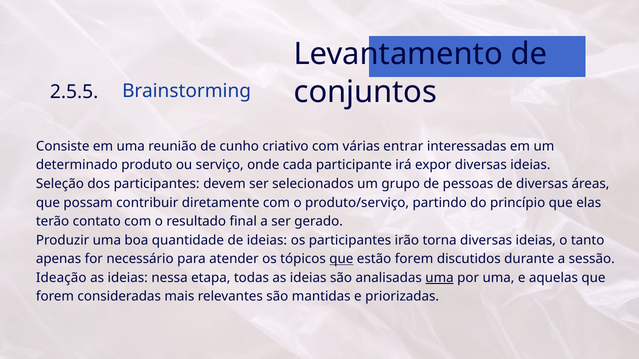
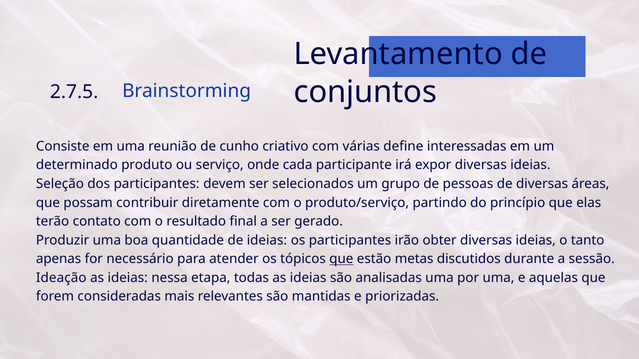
2.5.5: 2.5.5 -> 2.7.5
entrar: entrar -> define
torna: torna -> obter
estão forem: forem -> metas
uma at (440, 278) underline: present -> none
